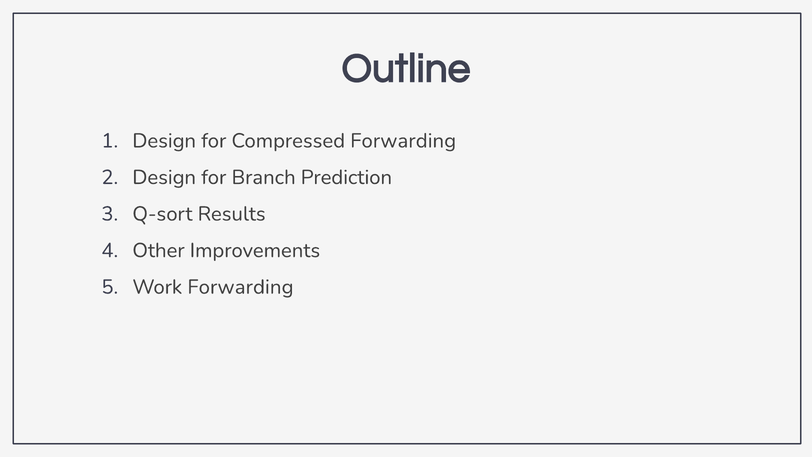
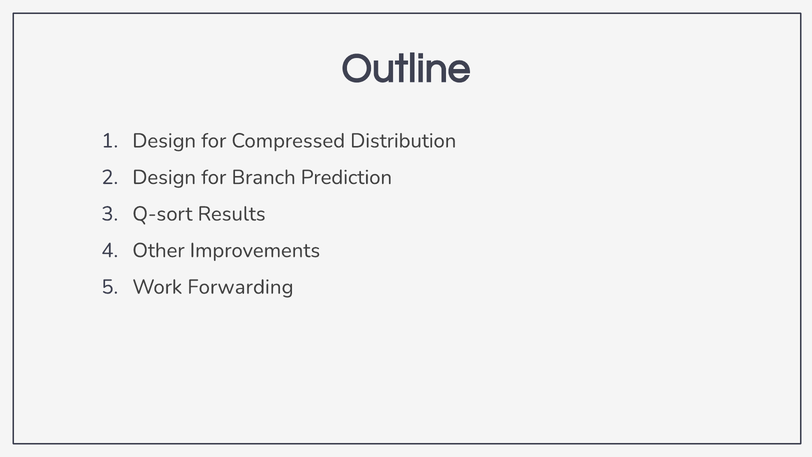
Compressed Forwarding: Forwarding -> Distribution
